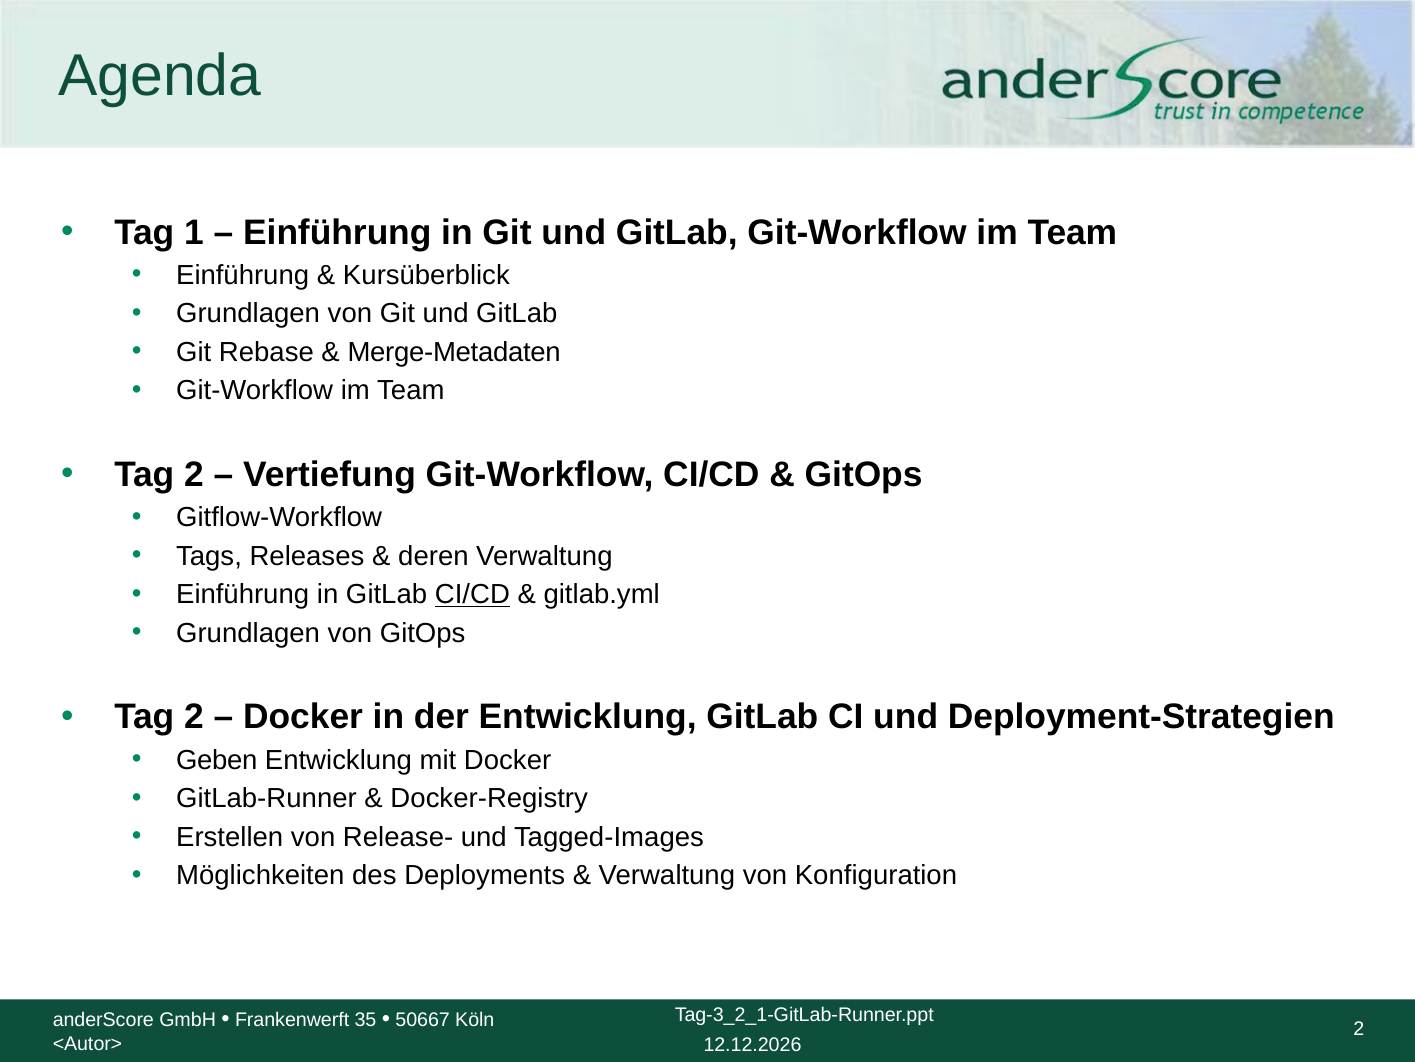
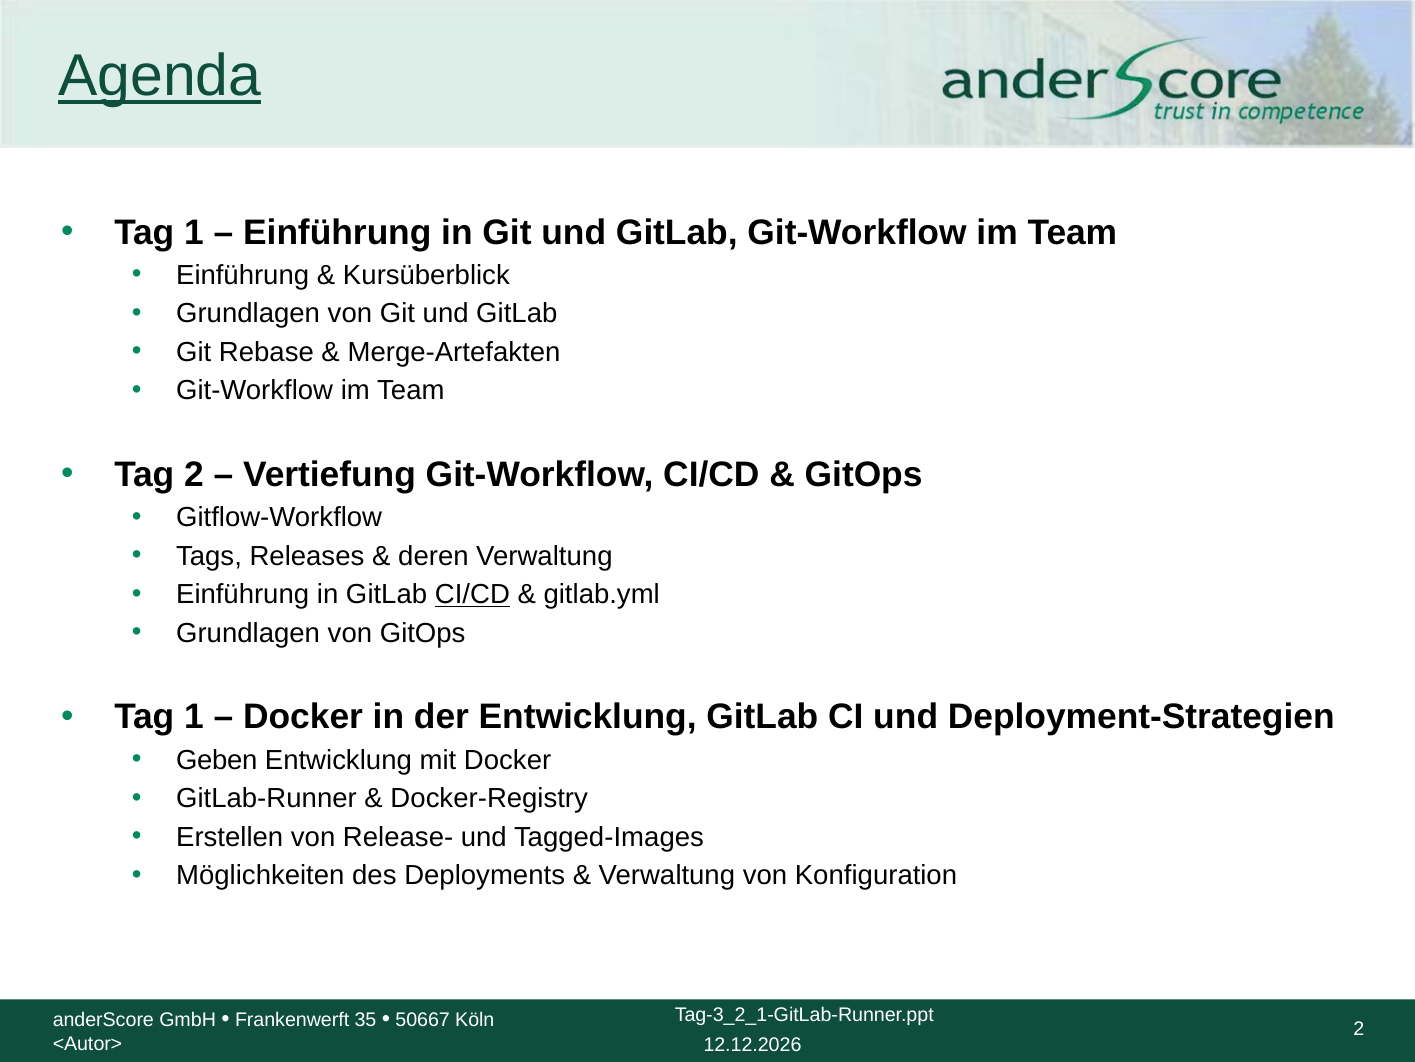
Agenda underline: none -> present
Merge-Metadaten: Merge-Metadaten -> Merge-Artefakten
2 at (194, 717): 2 -> 1
